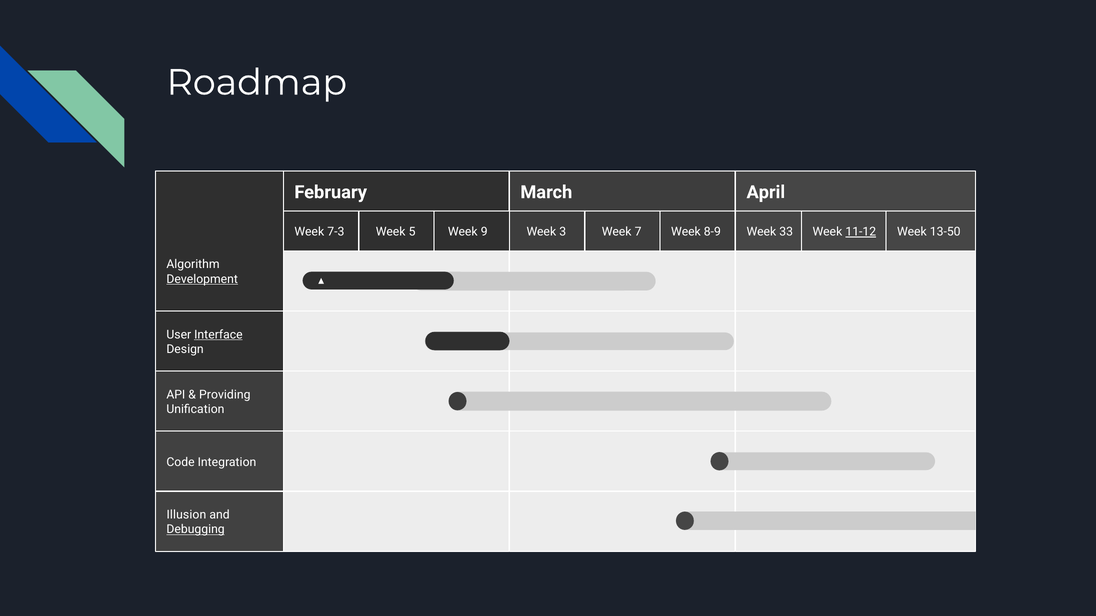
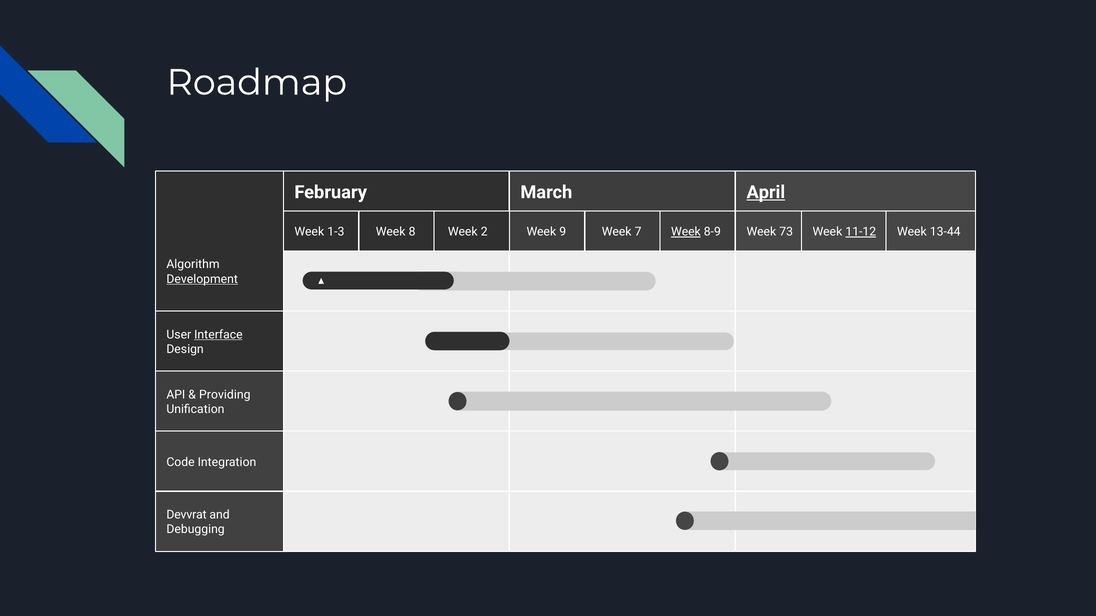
April underline: none -> present
7-3: 7-3 -> 1-3
5: 5 -> 8
9: 9 -> 2
3: 3 -> 9
Week at (686, 232) underline: none -> present
33: 33 -> 73
13-50: 13-50 -> 13-44
Illusion: Illusion -> Devvrat
Debugging underline: present -> none
